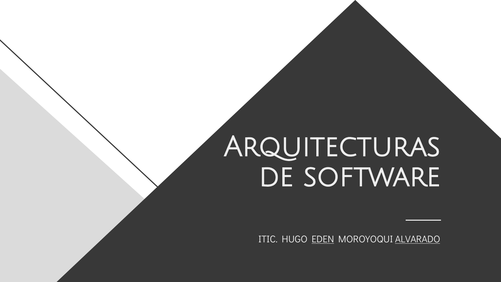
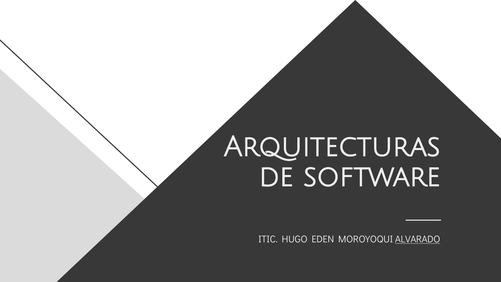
EDEN underline: present -> none
